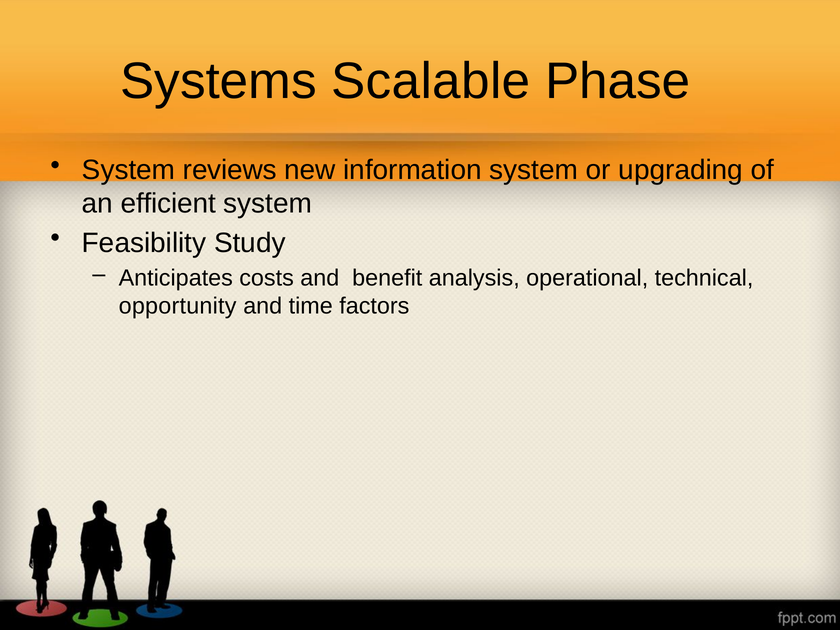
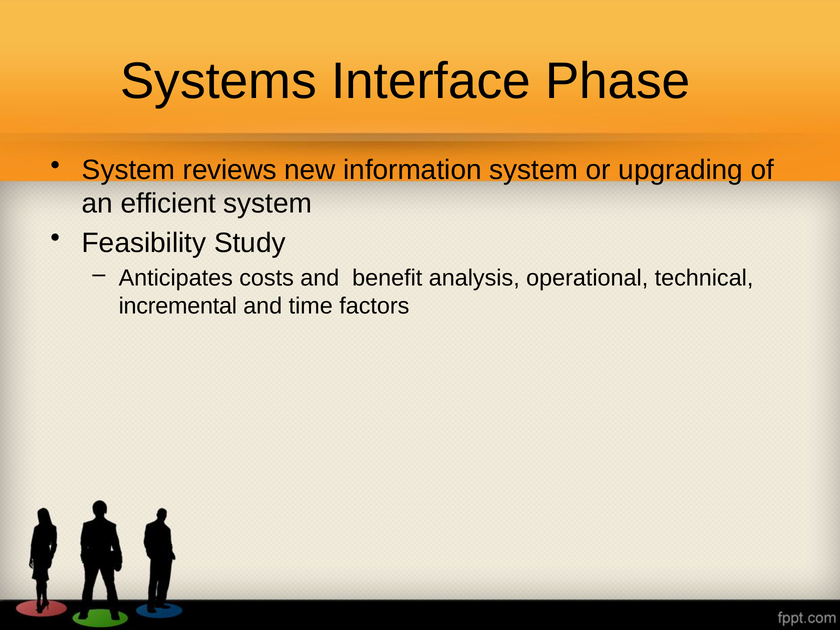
Scalable: Scalable -> Interface
opportunity: opportunity -> incremental
